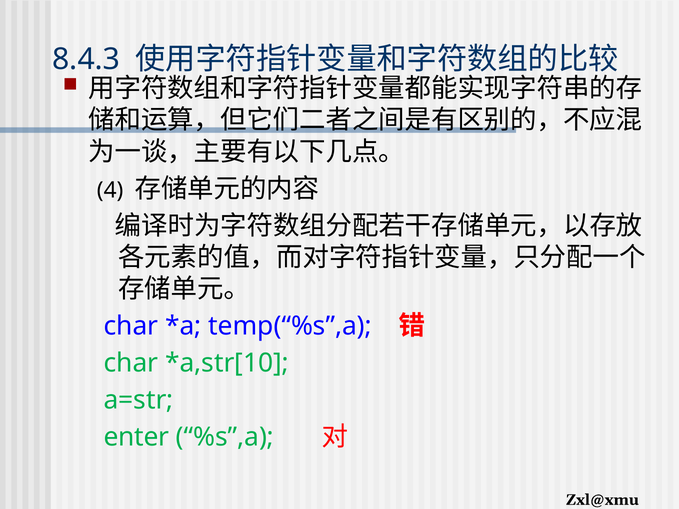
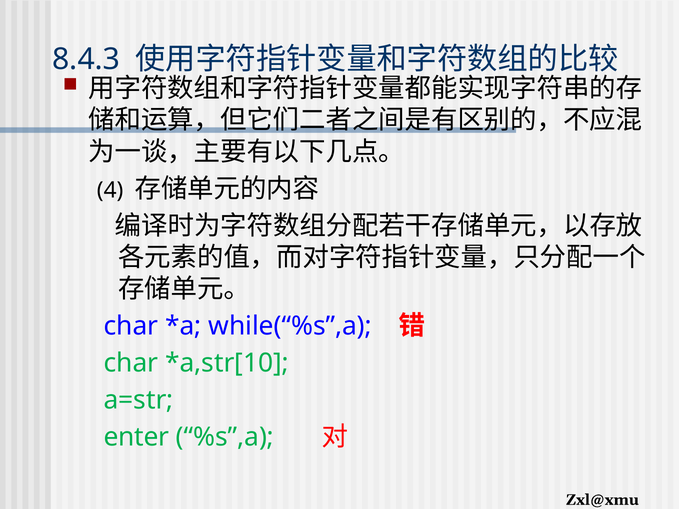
temp(“%s”,a: temp(“%s”,a -> while(“%s”,a
